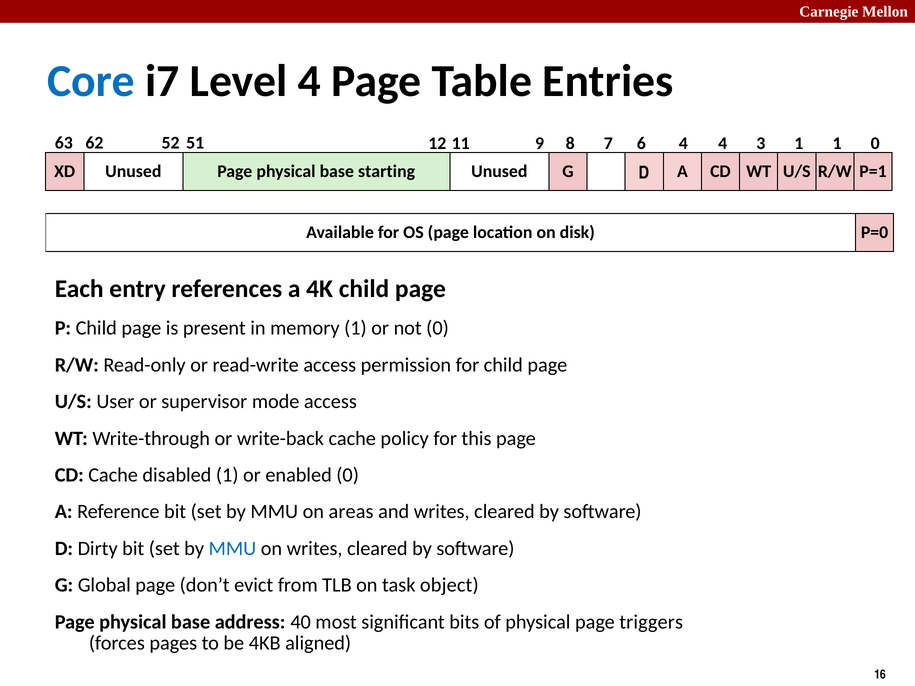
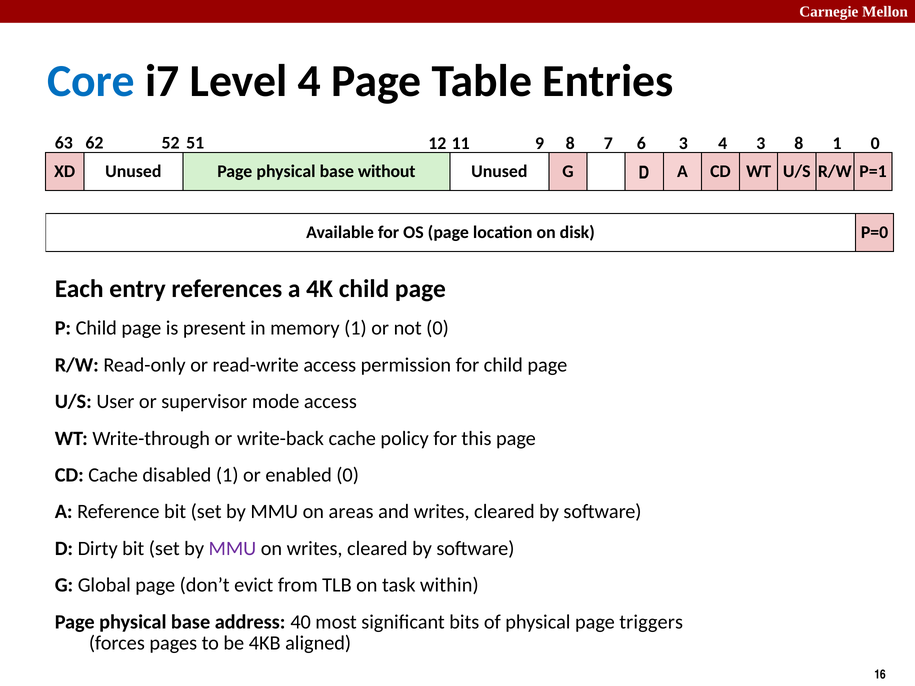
6 4: 4 -> 3
3 1: 1 -> 8
starting: starting -> without
MMU at (232, 549) colour: blue -> purple
object: object -> within
